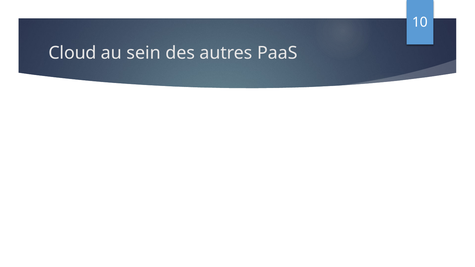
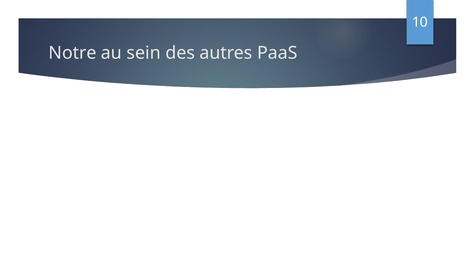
Cloud: Cloud -> Notre
